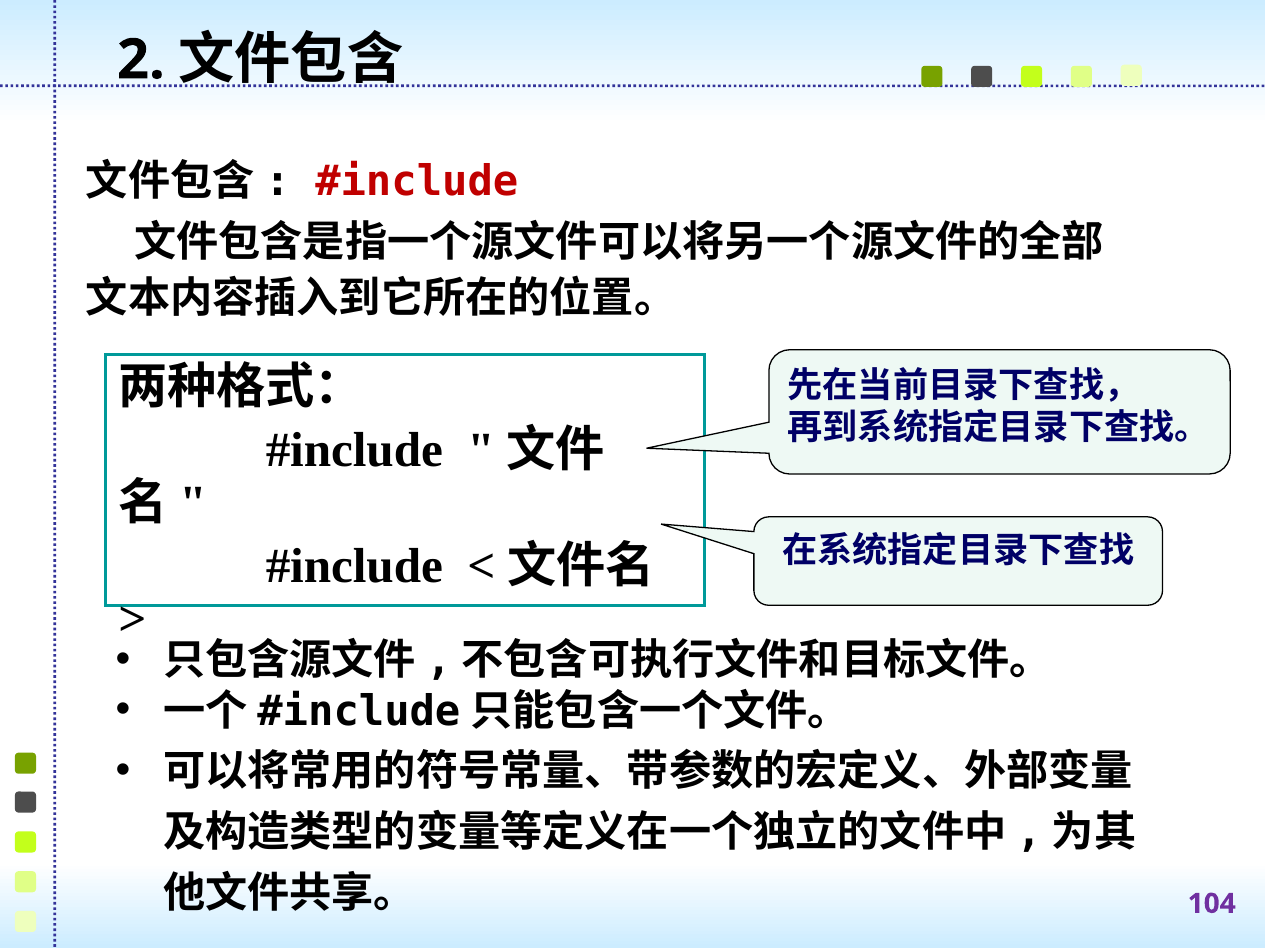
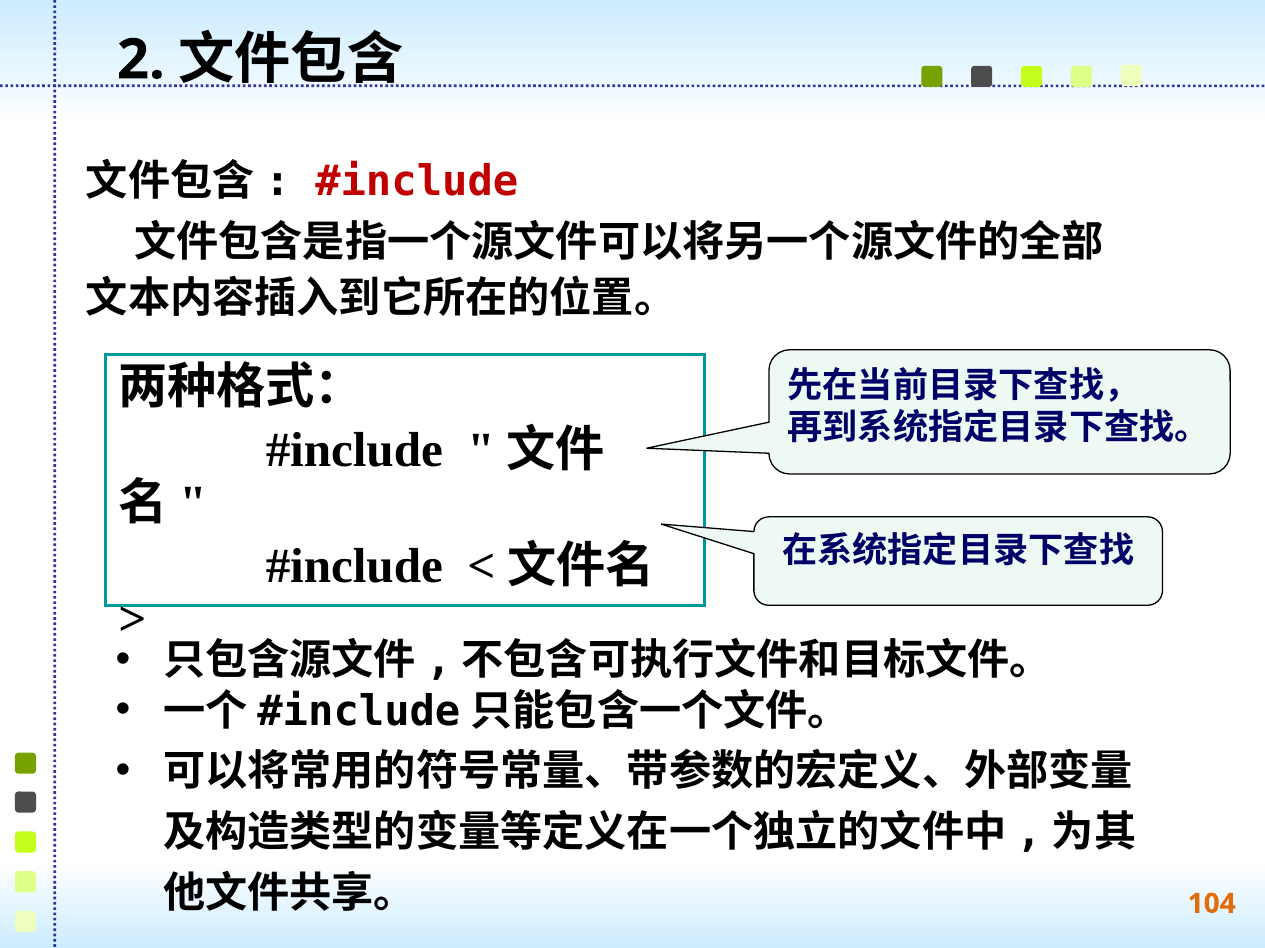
104 colour: purple -> orange
